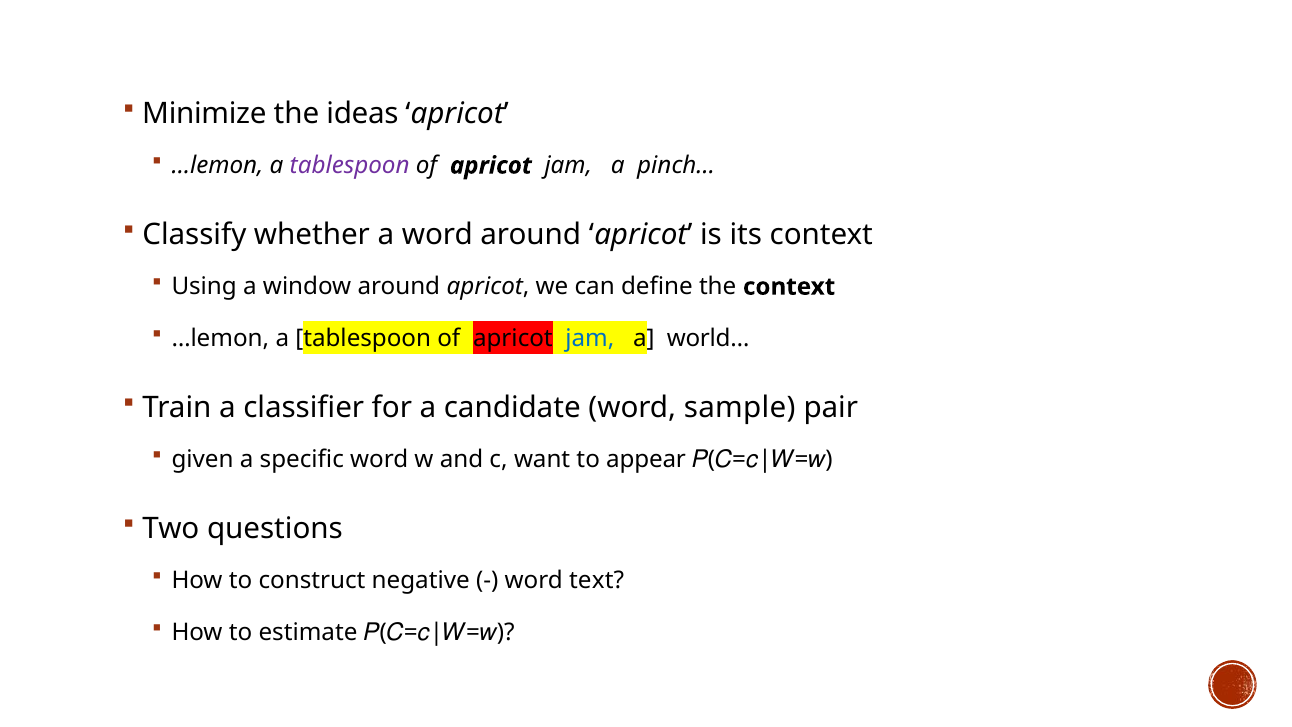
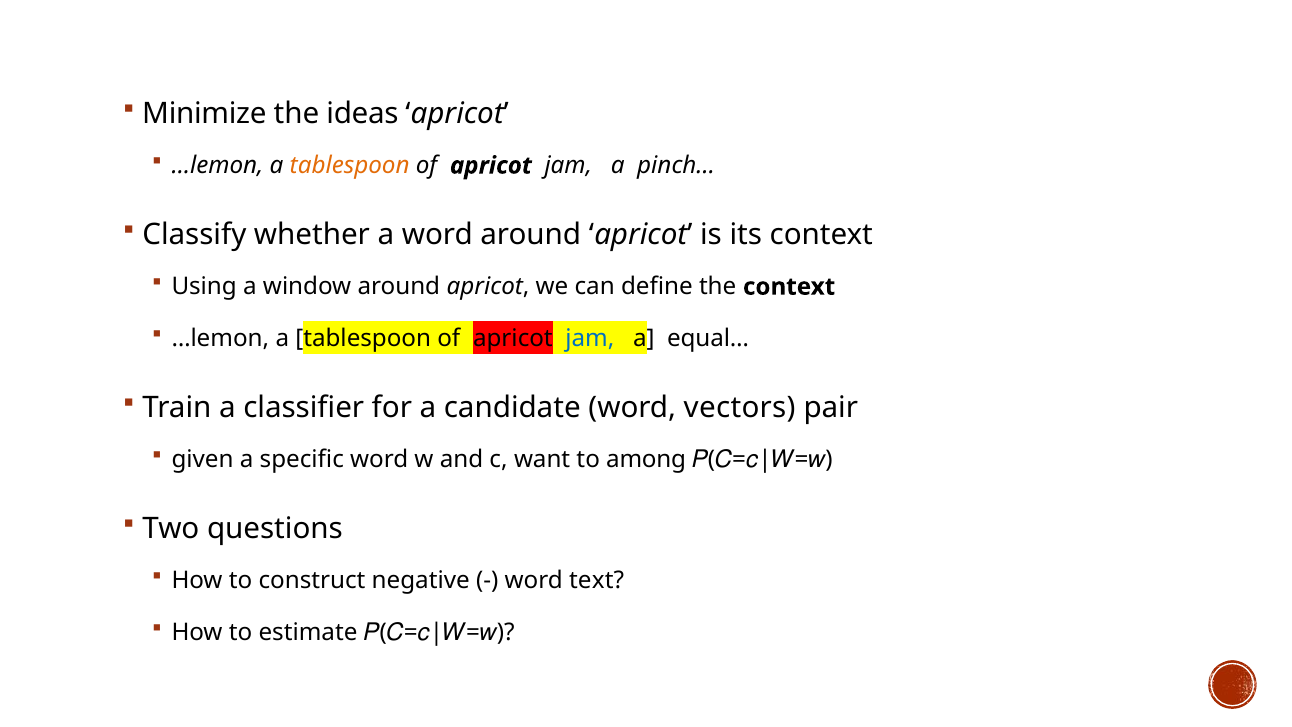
tablespoon at (350, 166) colour: purple -> orange
world…: world… -> equal…
sample: sample -> vectors
appear: appear -> among
